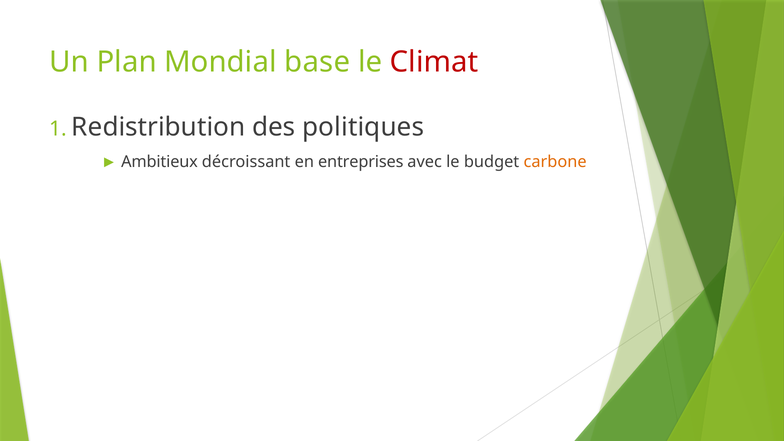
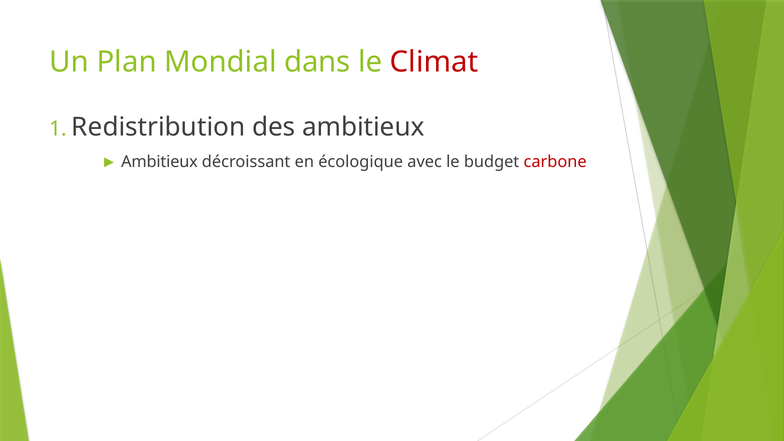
base: base -> dans
des politiques: politiques -> ambitieux
entreprises: entreprises -> écologique
carbone colour: orange -> red
